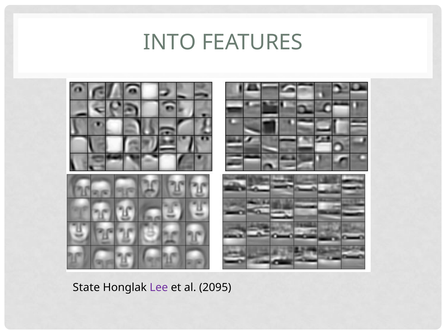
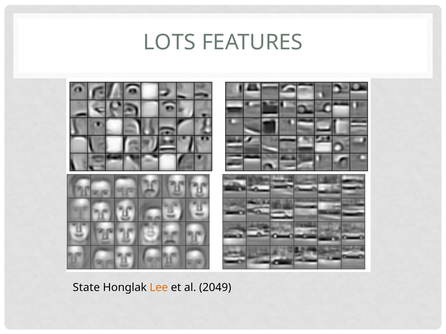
INTO: INTO -> LOTS
Lee colour: purple -> orange
2095: 2095 -> 2049
